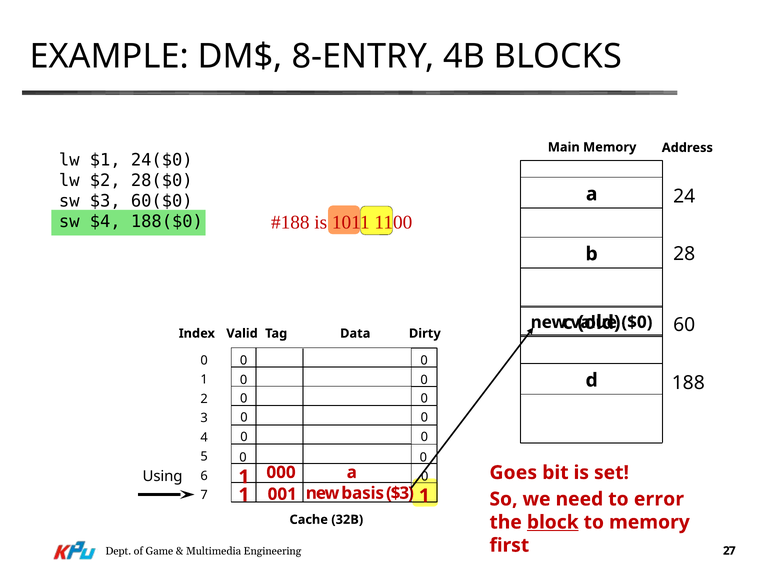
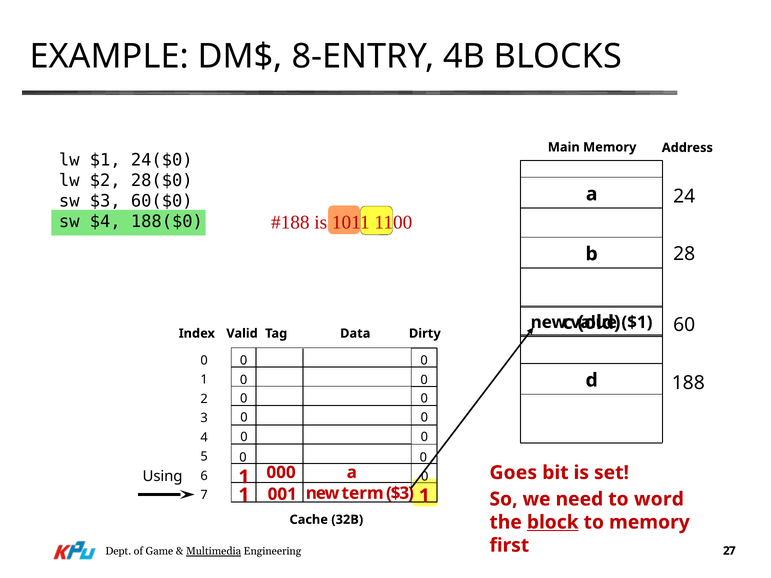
$0 at (637, 322): $0 -> $1
basis: basis -> term
error: error -> word
Multimedia underline: none -> present
